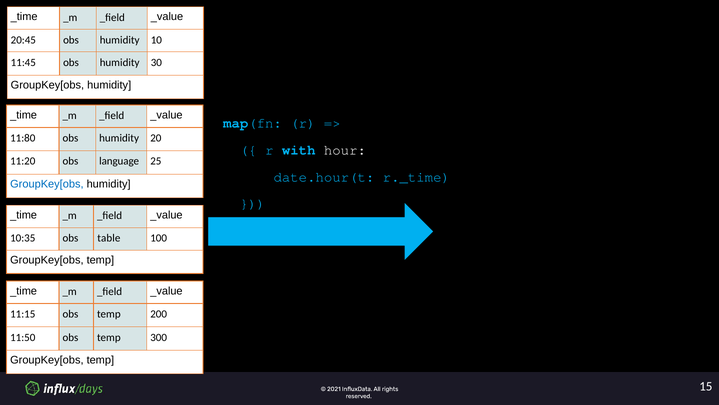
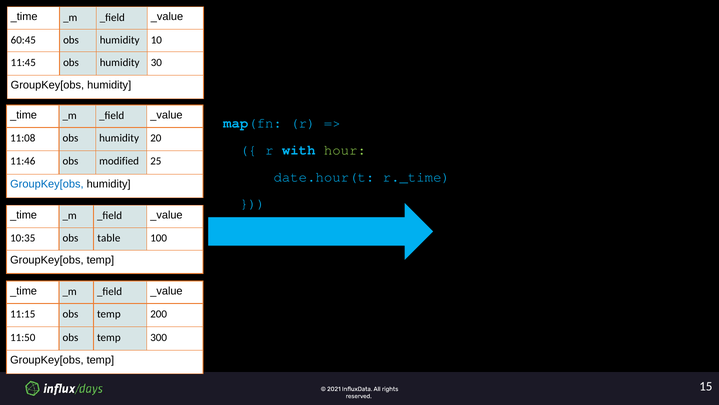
20:45: 20:45 -> 60:45
11:80: 11:80 -> 11:08
hour colour: white -> light green
11:20: 11:20 -> 11:46
language: language -> modified
